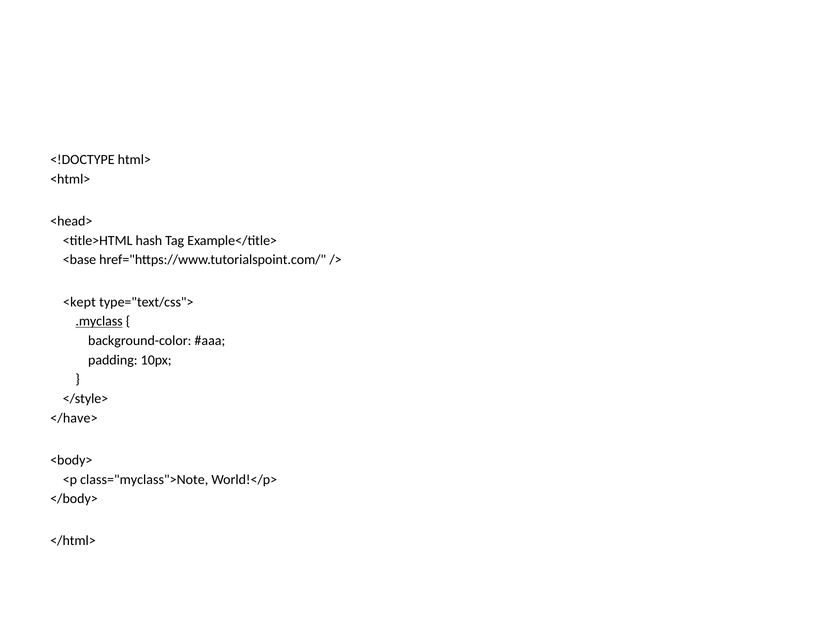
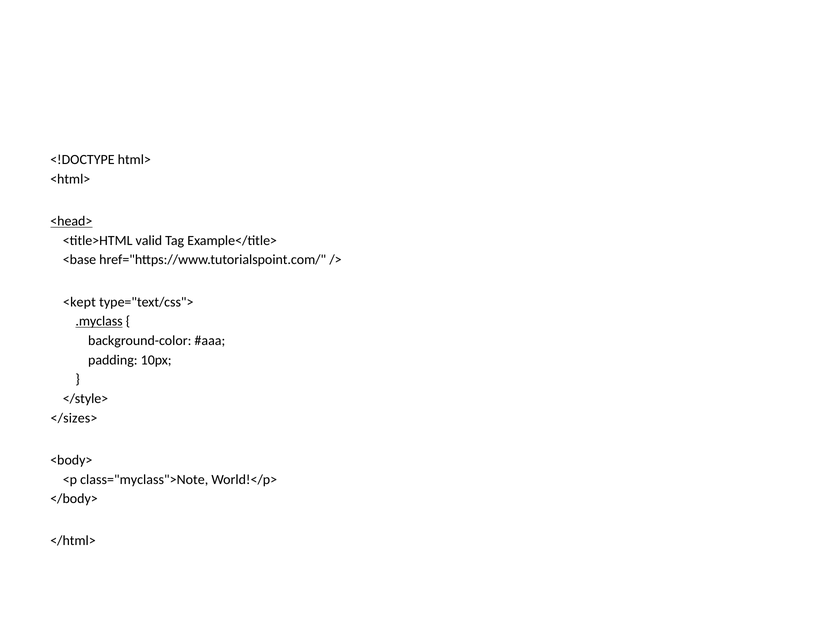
<head> underline: none -> present
hash: hash -> valid
</have>: </have> -> </sizes>
